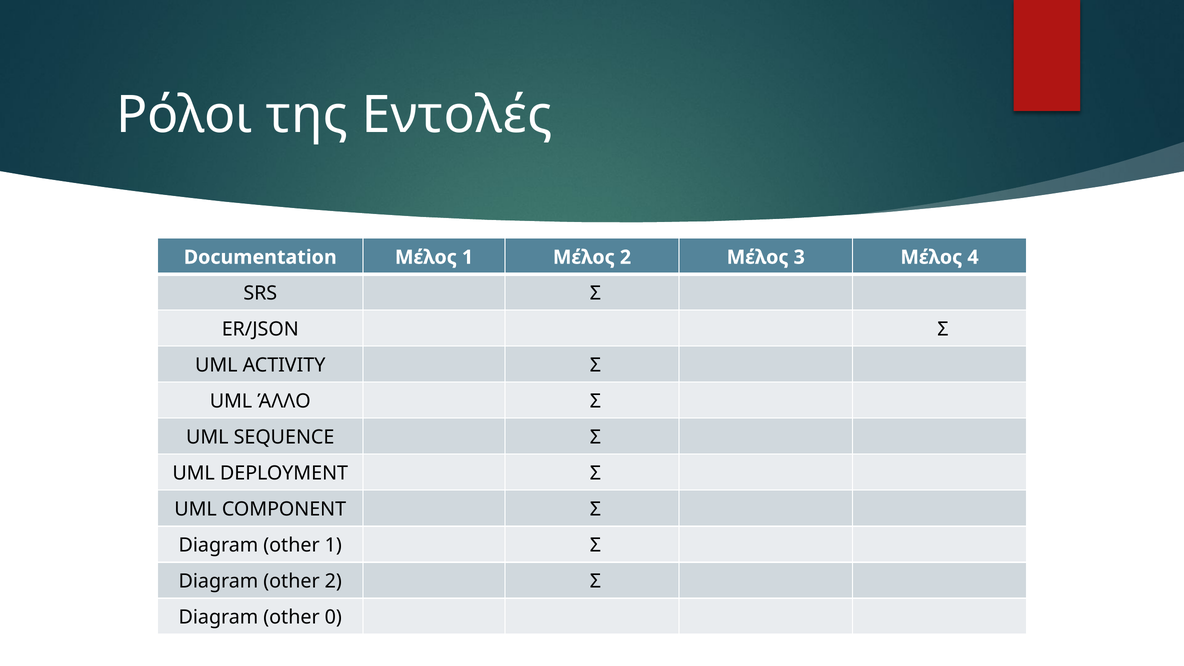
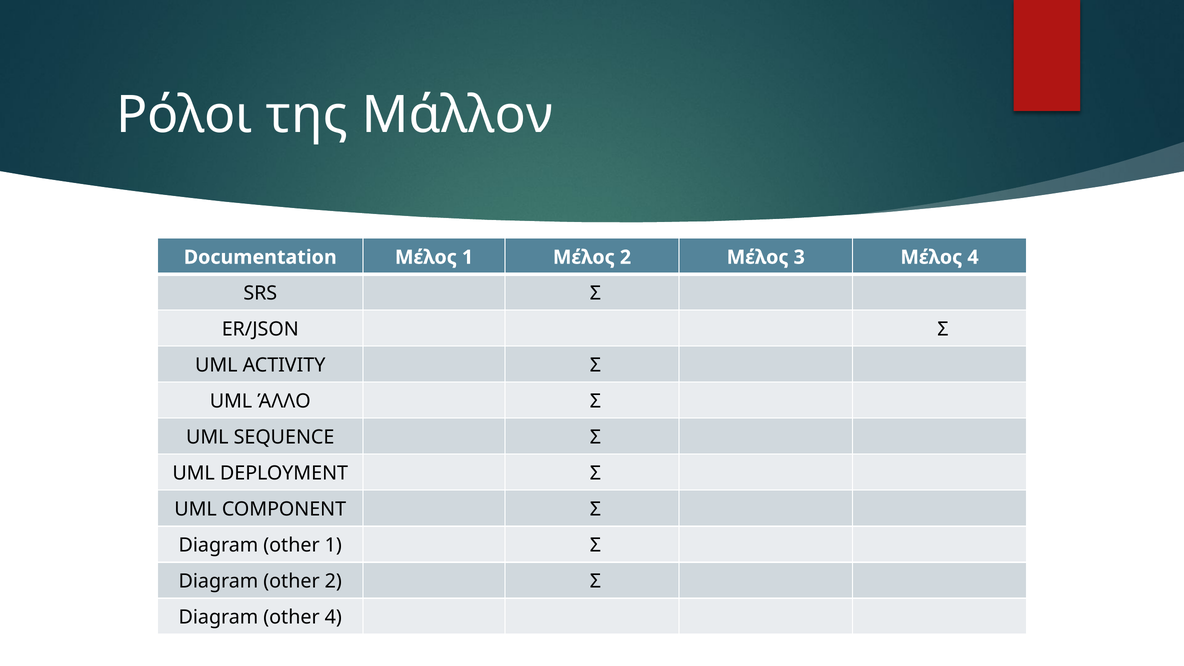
Εντολές: Εντολές -> Μάλλον
other 0: 0 -> 4
